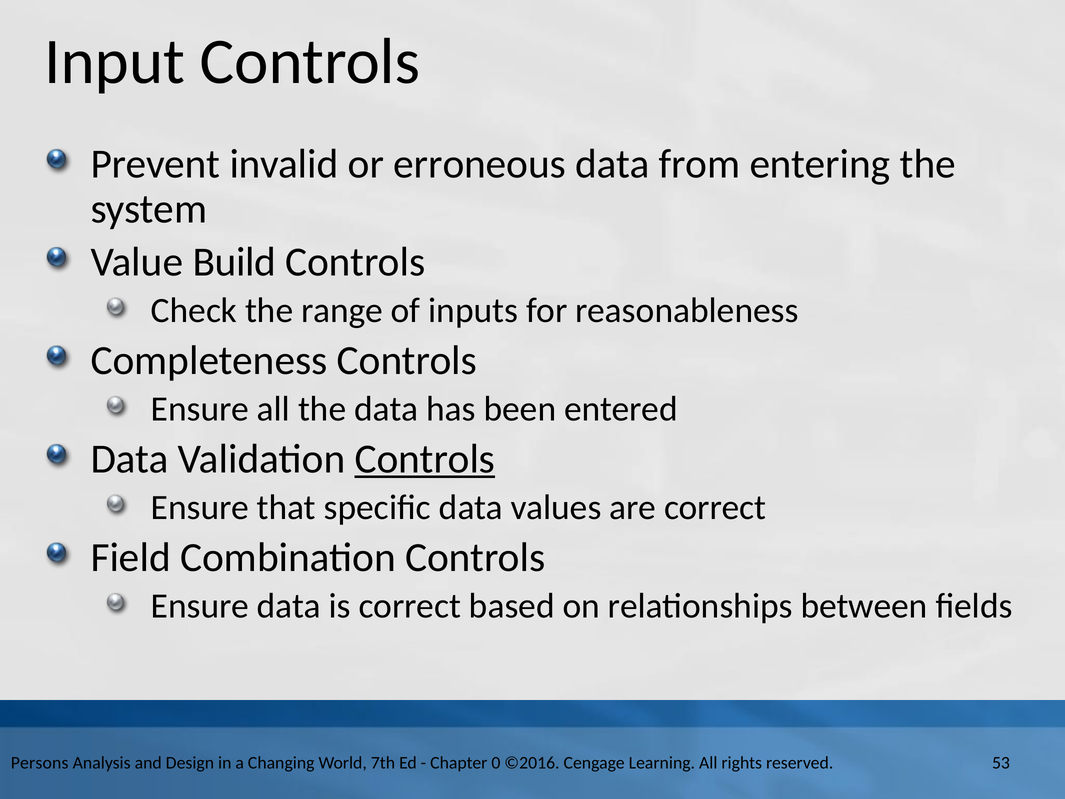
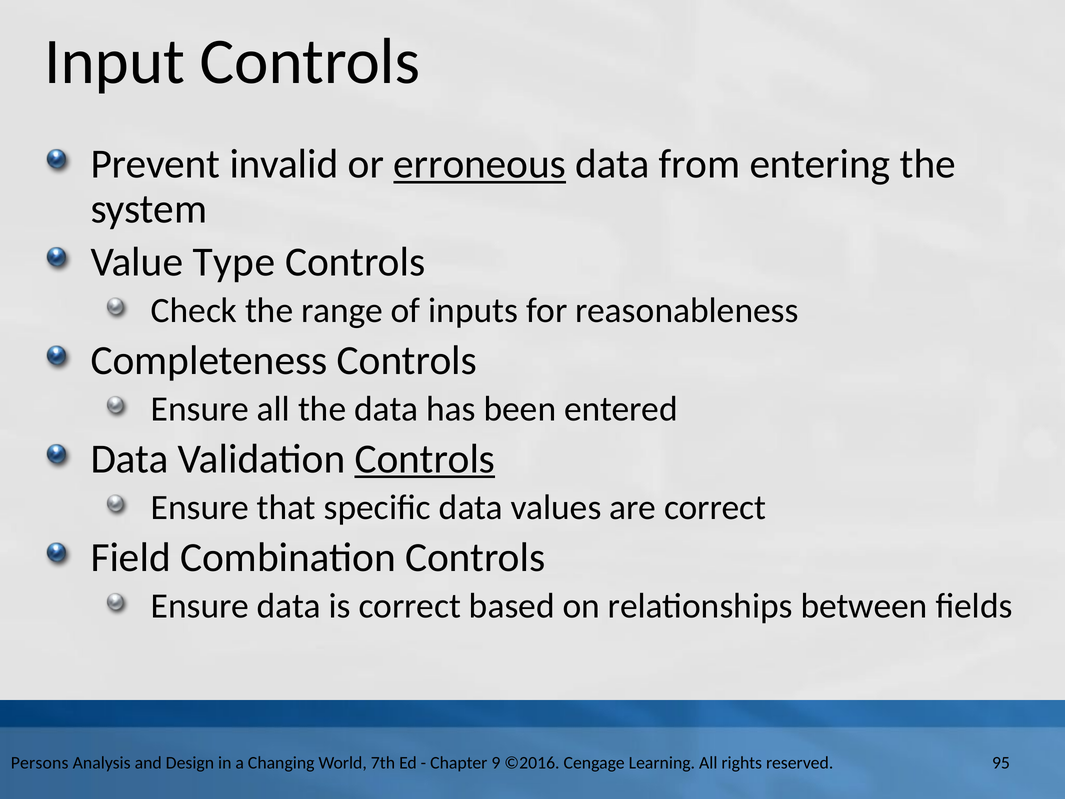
erroneous underline: none -> present
Build: Build -> Type
0: 0 -> 9
53: 53 -> 95
